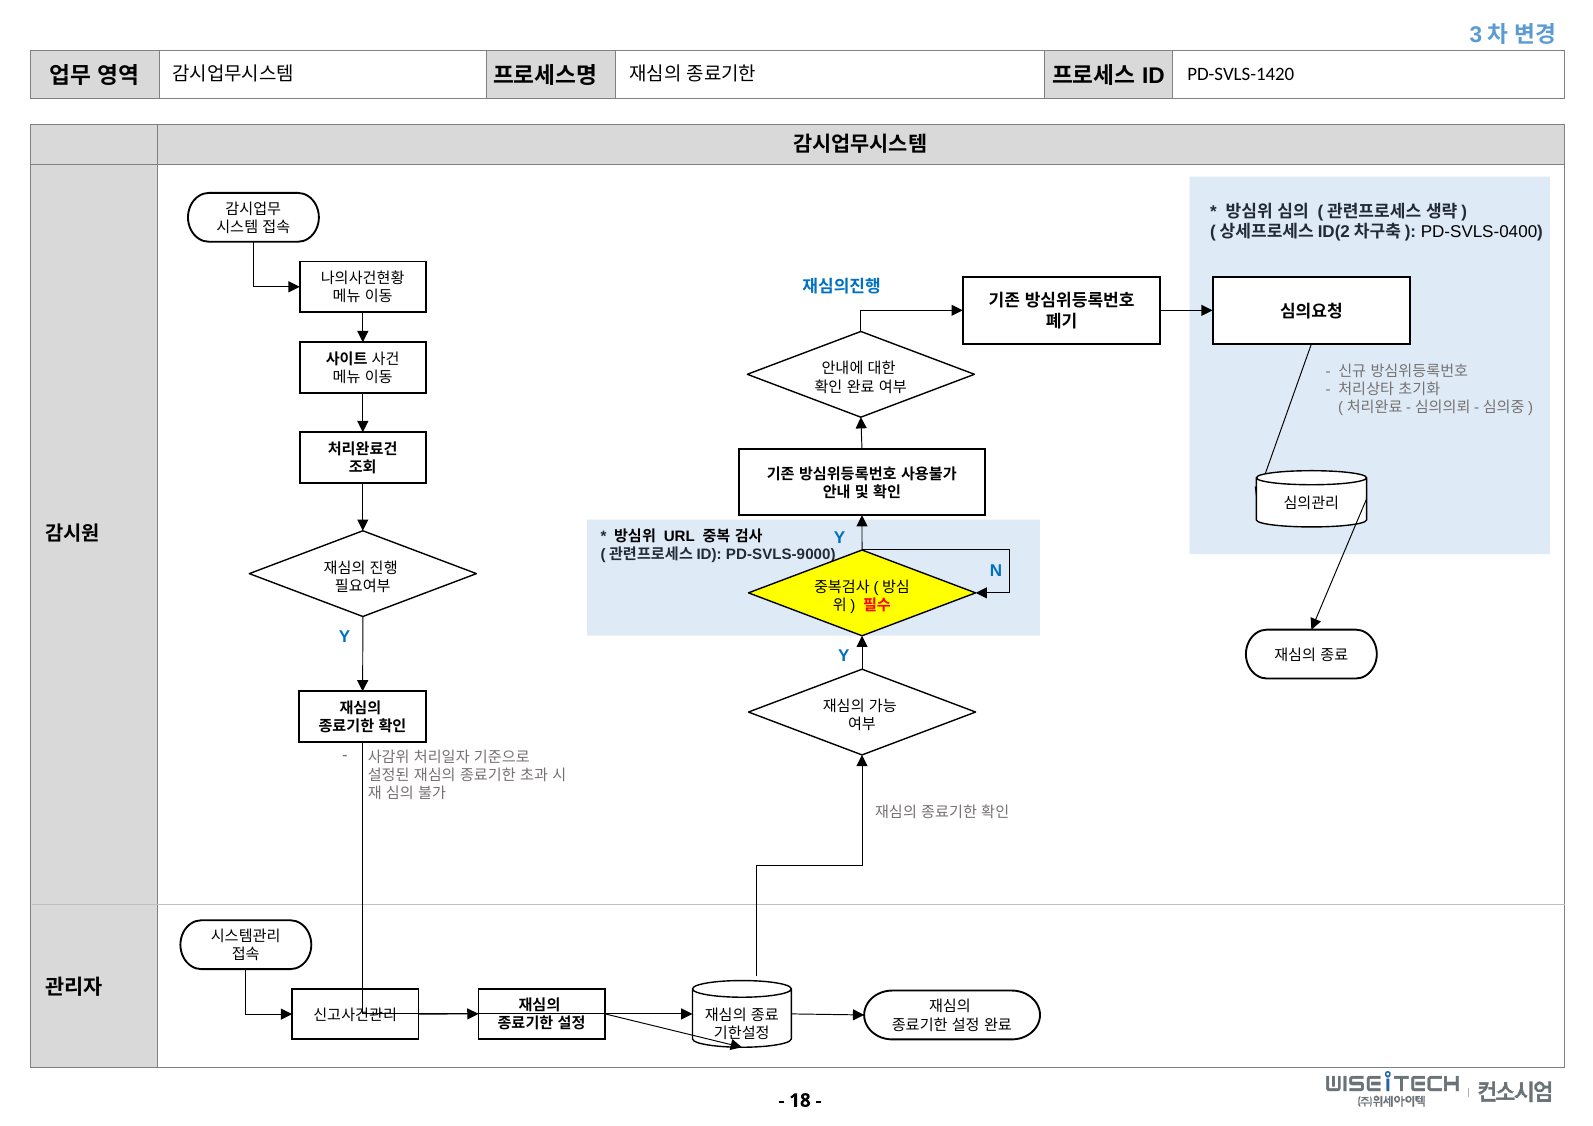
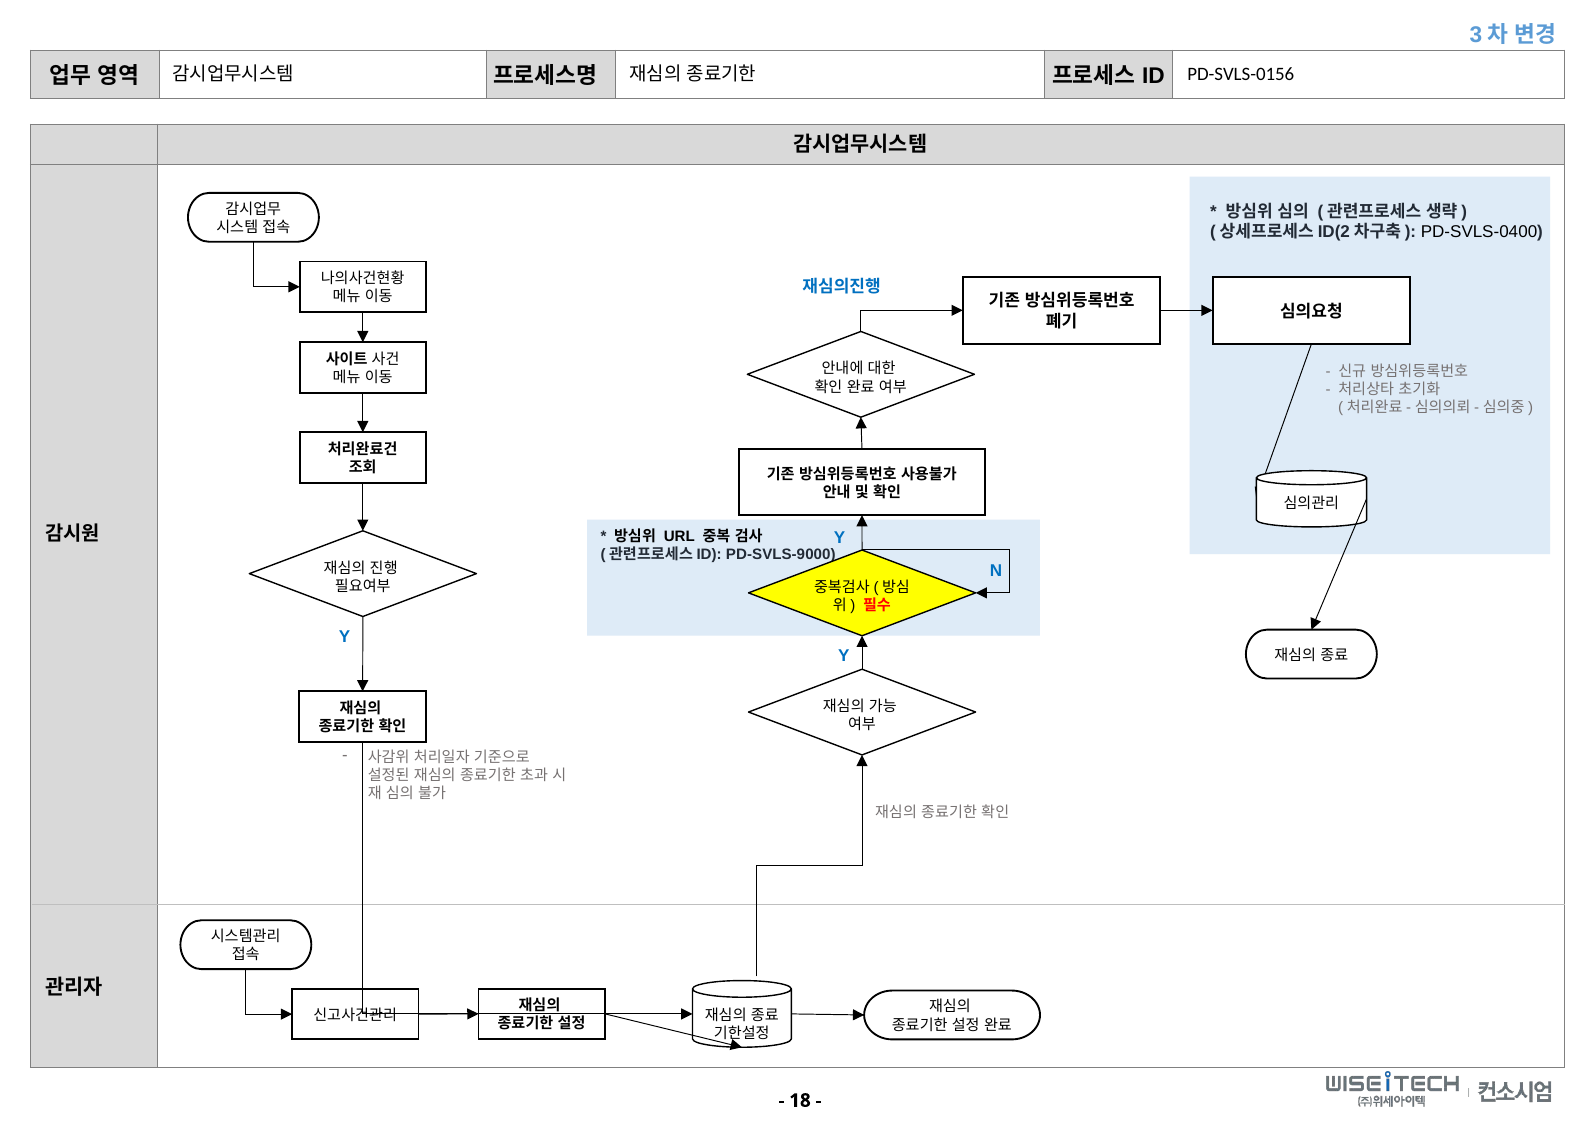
PD-SVLS-1420: PD-SVLS-1420 -> PD-SVLS-0156
